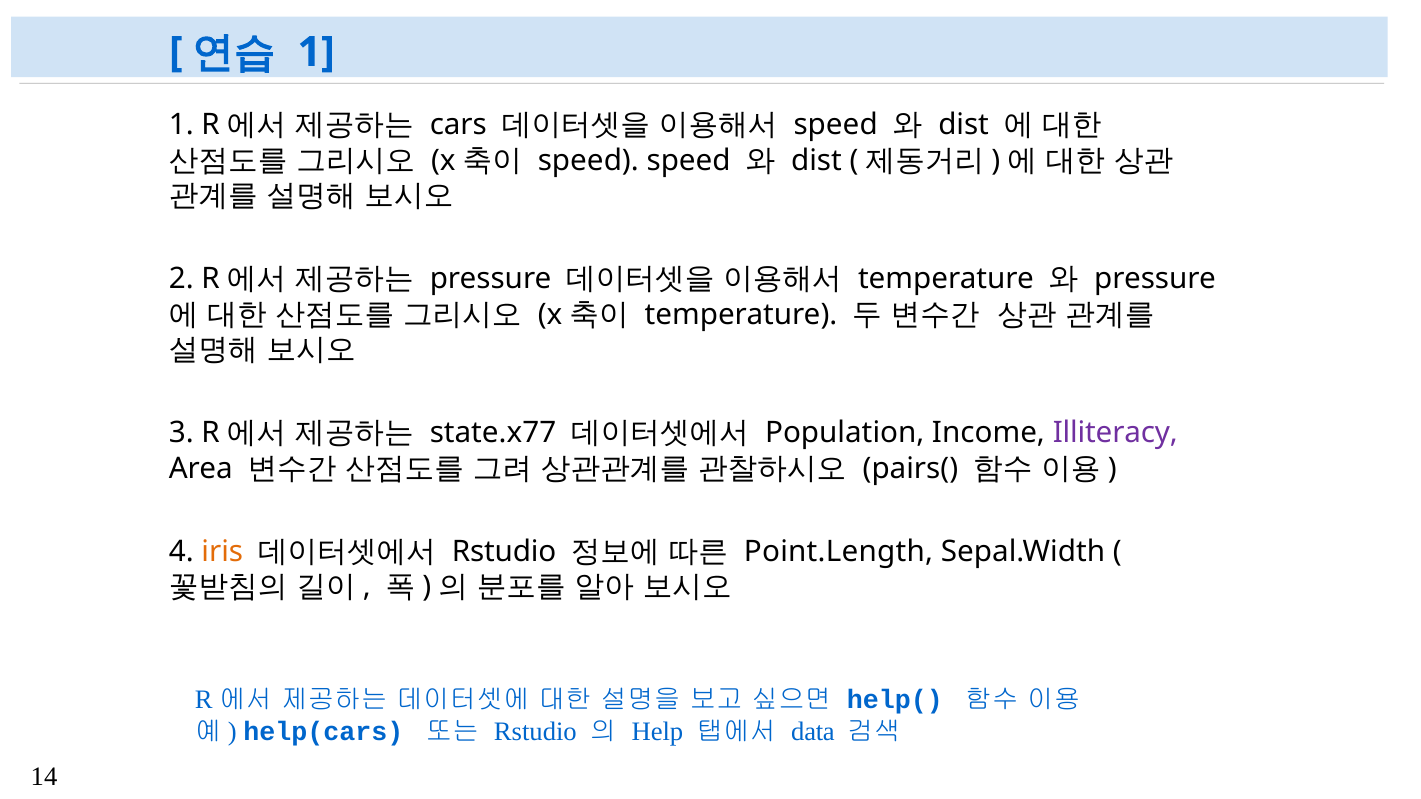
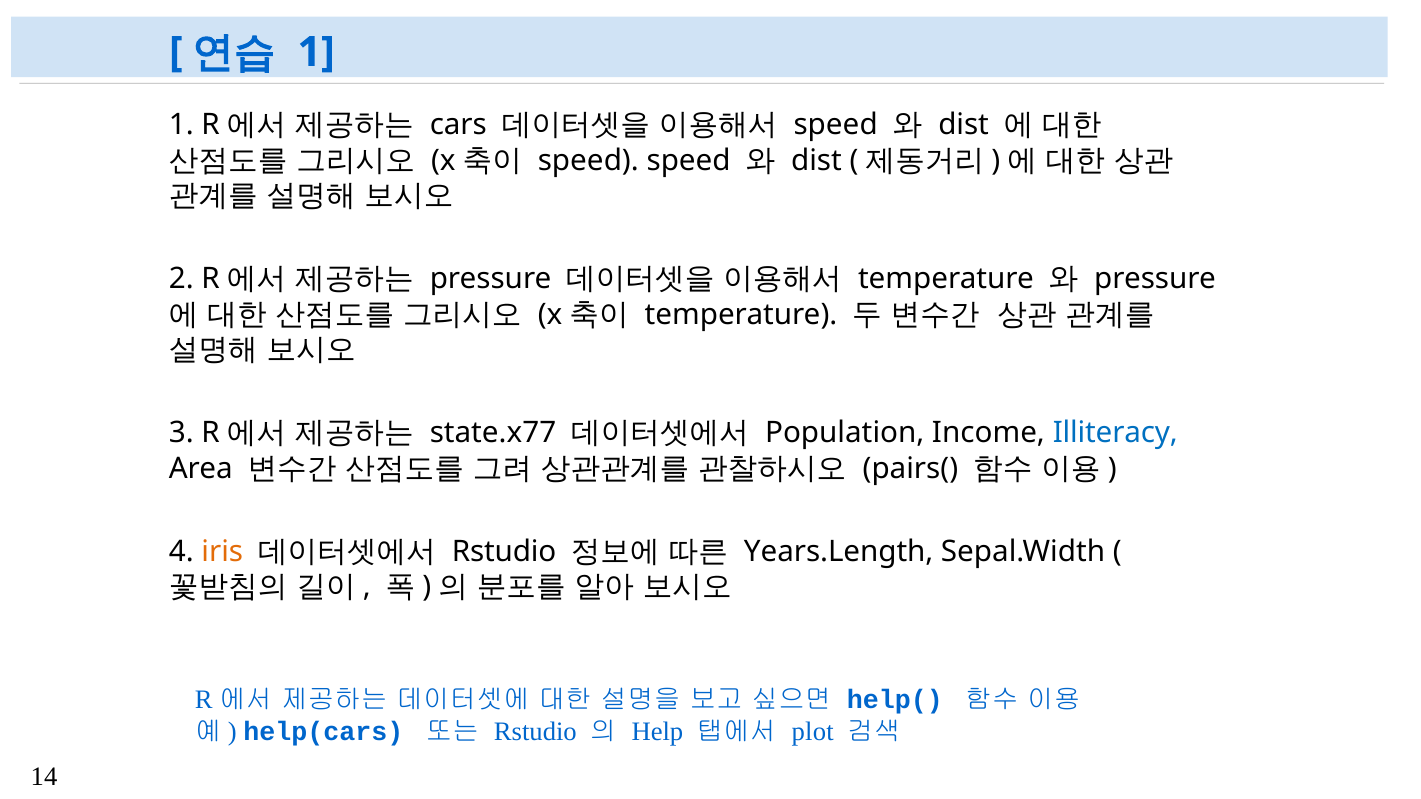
Illiteracy colour: purple -> blue
Point.Length: Point.Length -> Years.Length
data: data -> plot
